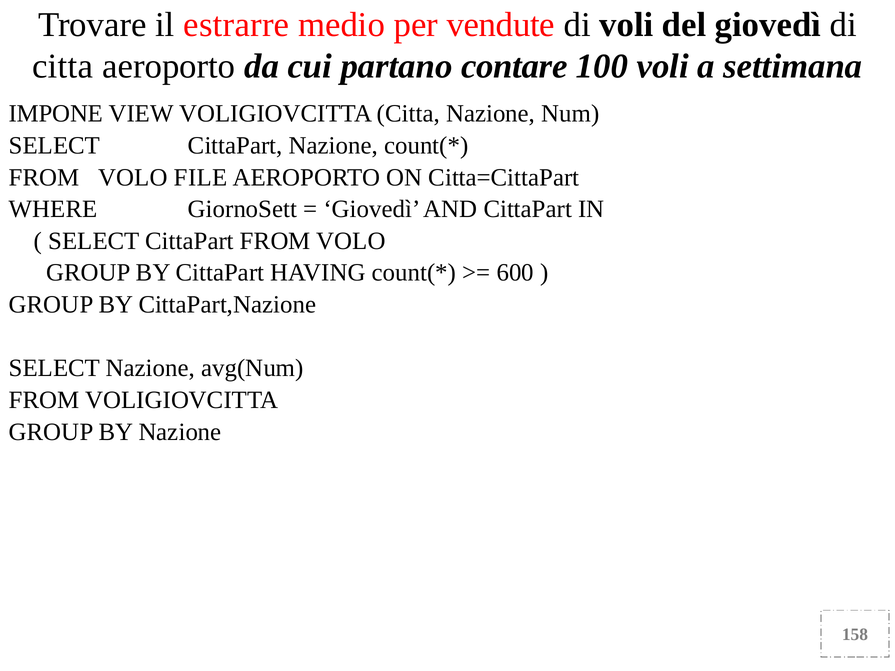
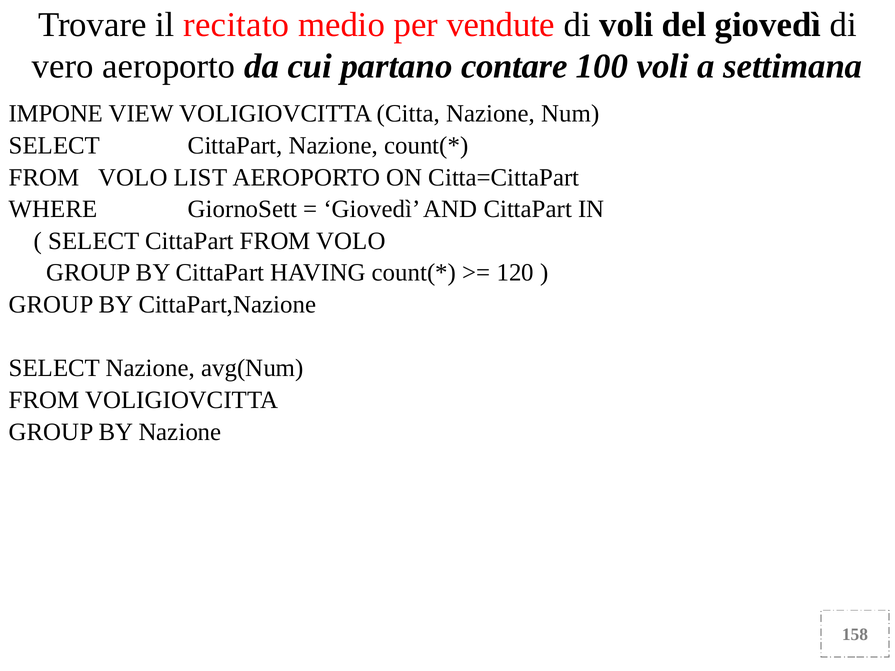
estrarre: estrarre -> recitato
citta at (63, 66): citta -> vero
FILE: FILE -> LIST
600: 600 -> 120
